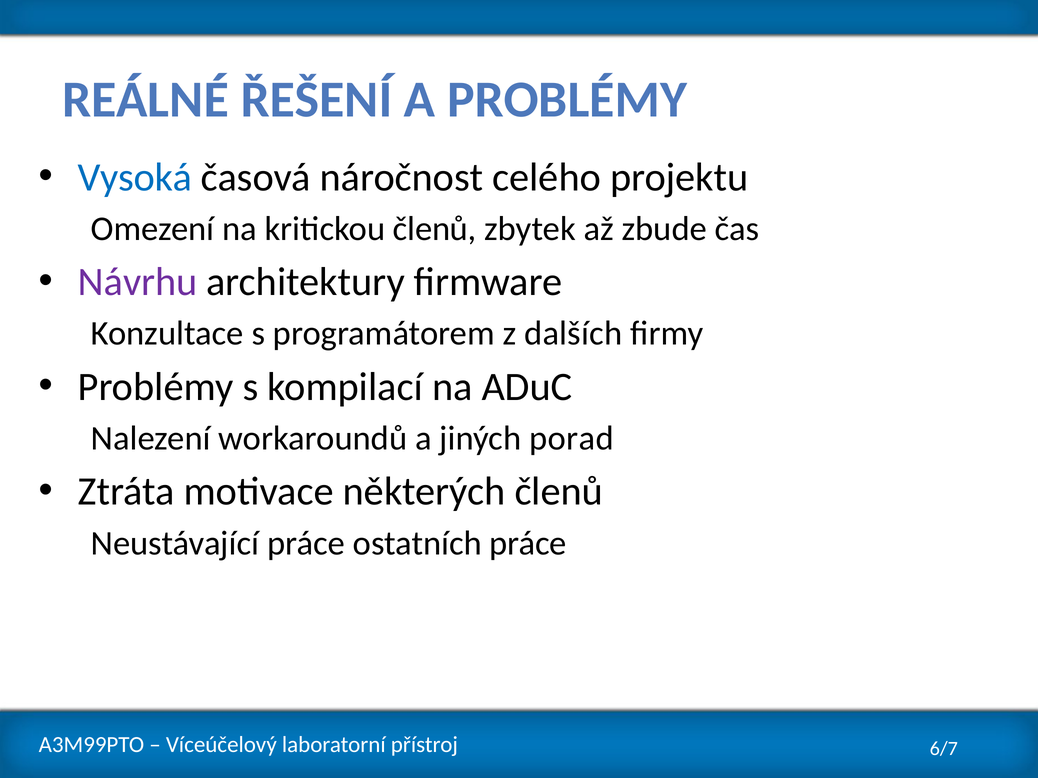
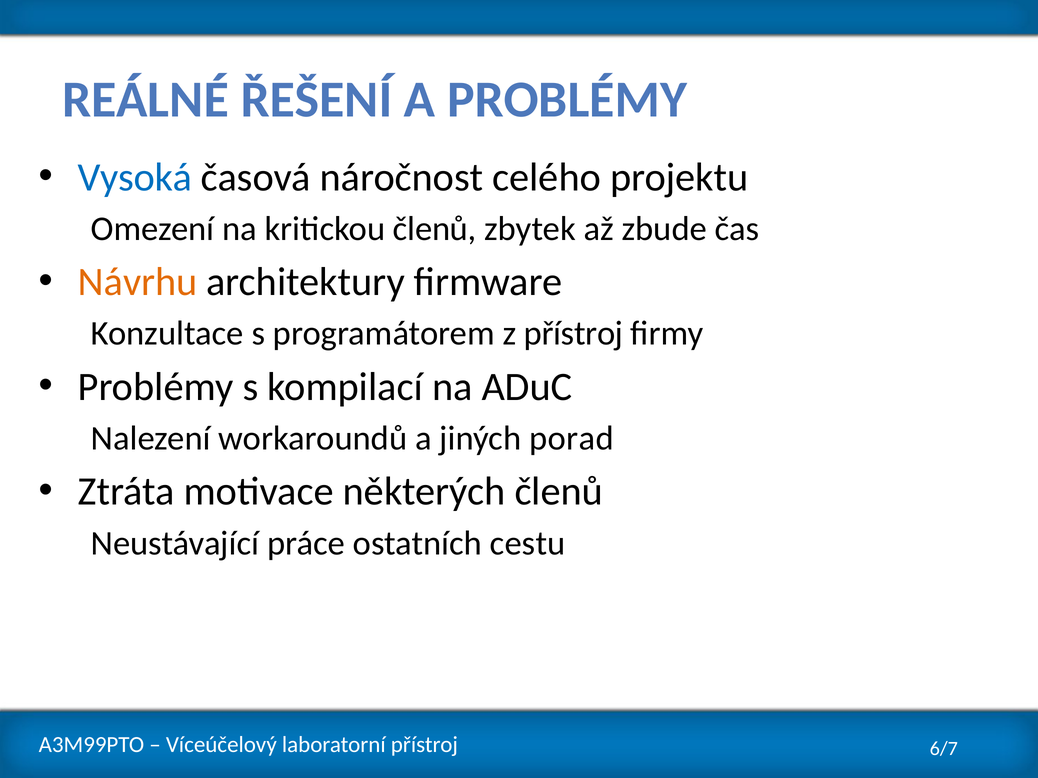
Návrhu colour: purple -> orange
z dalších: dalších -> přístroj
ostatních práce: práce -> cestu
